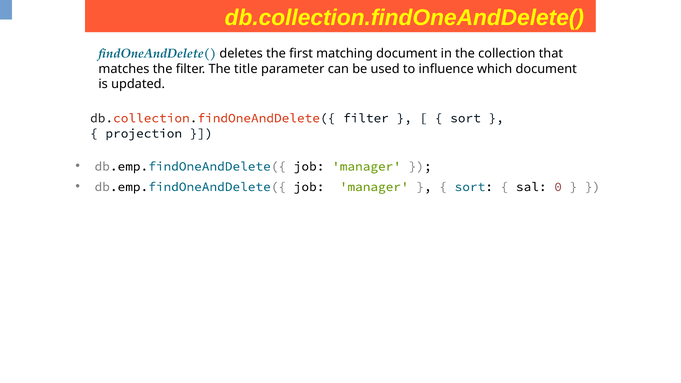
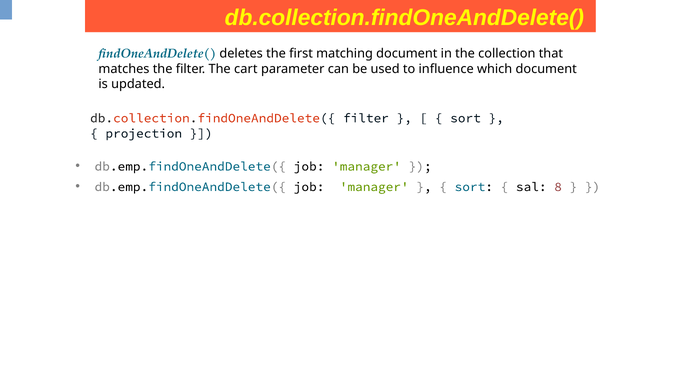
title: title -> cart
0: 0 -> 8
